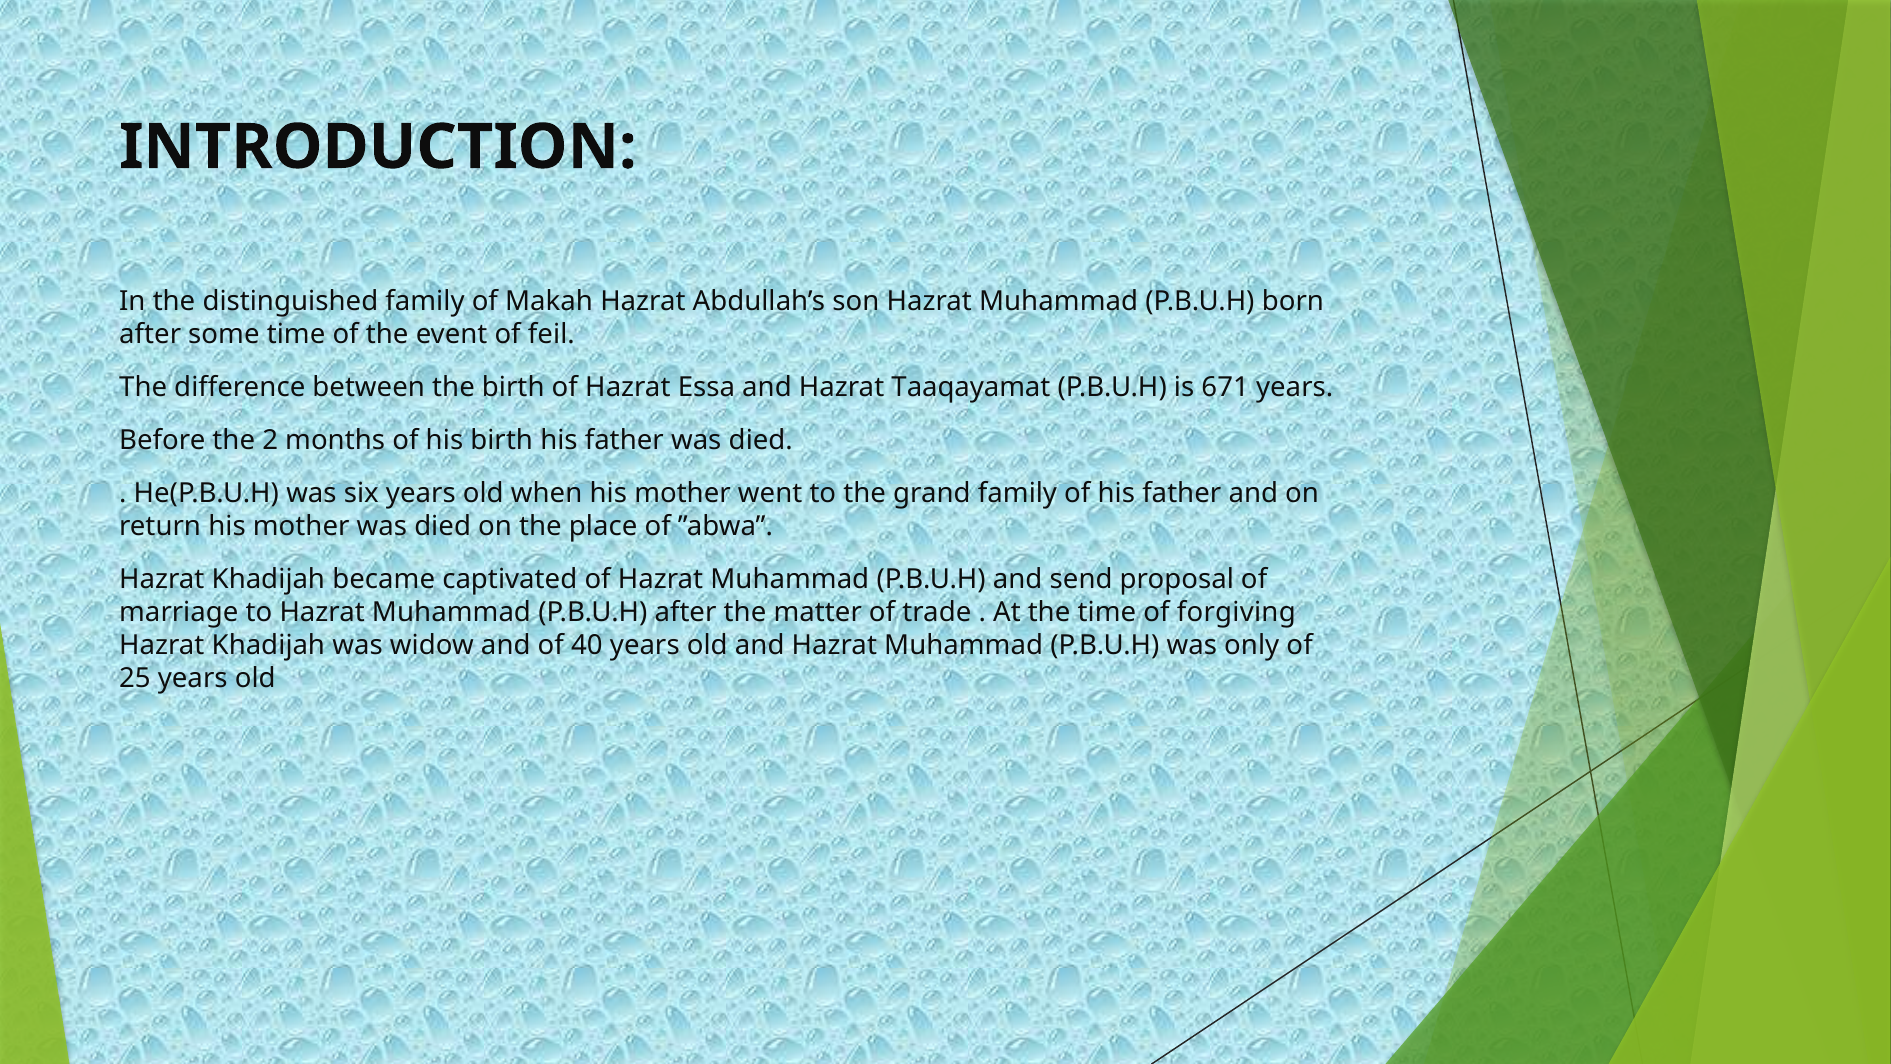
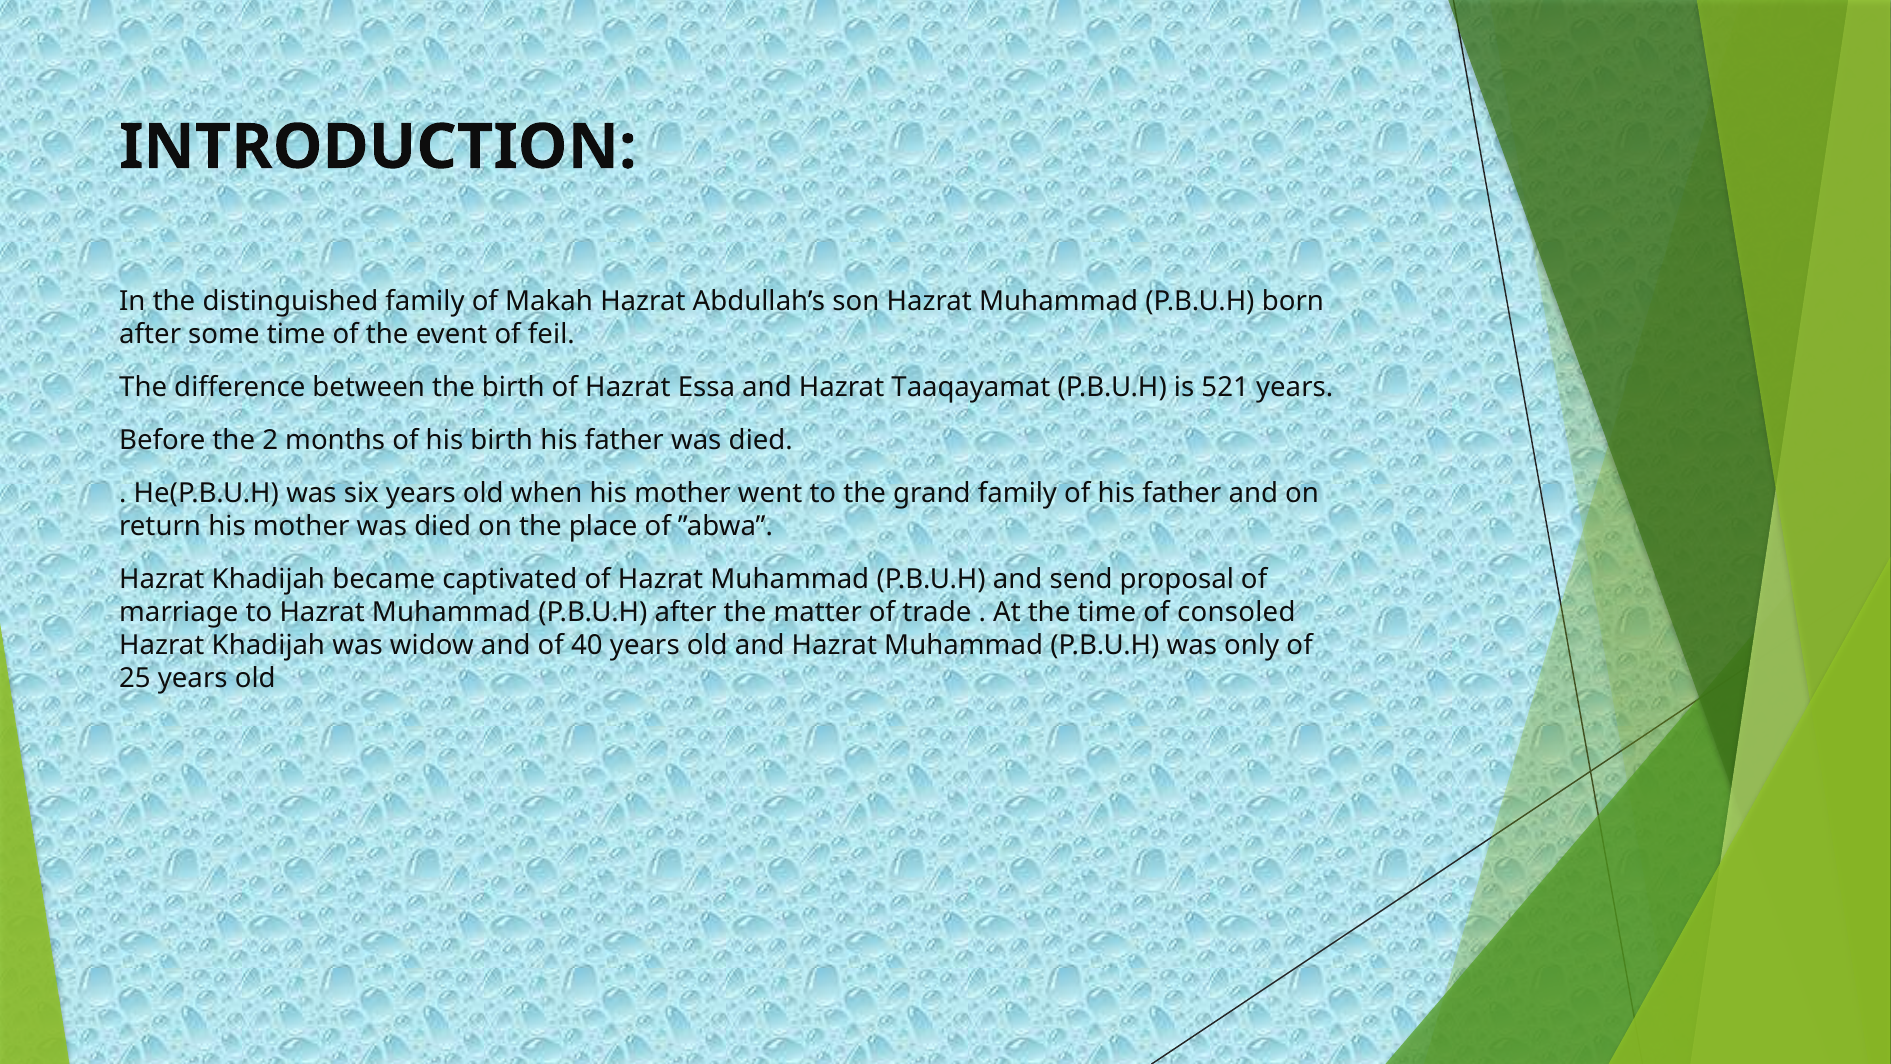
671: 671 -> 521
forgiving: forgiving -> consoled
